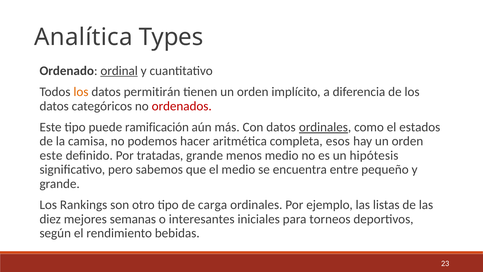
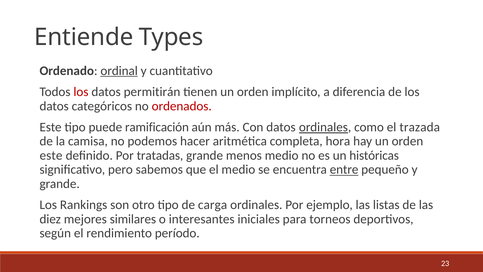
Analítica: Analítica -> Entiende
los at (81, 92) colour: orange -> red
estados: estados -> trazada
esos: esos -> hora
hipótesis: hipótesis -> históricas
entre underline: none -> present
semanas: semanas -> similares
bebidas: bebidas -> período
